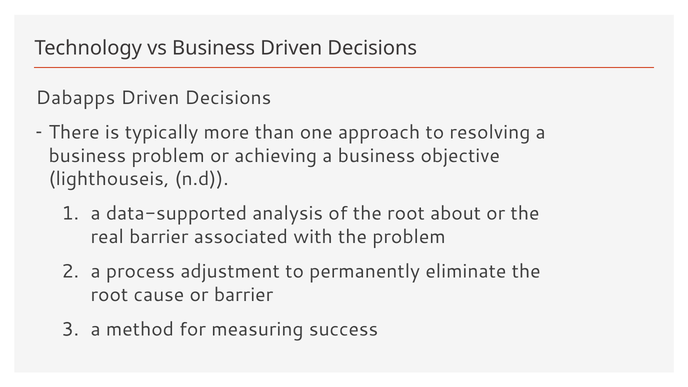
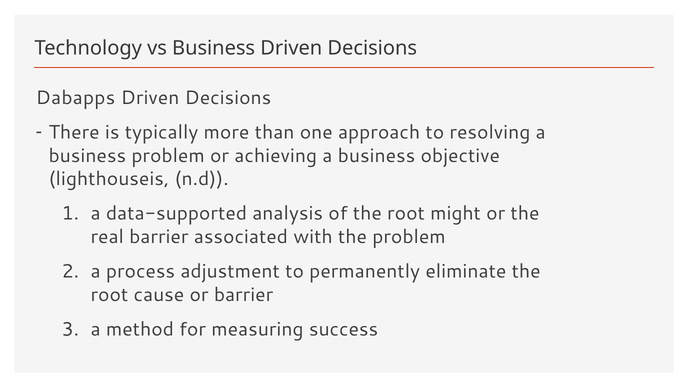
about: about -> might
